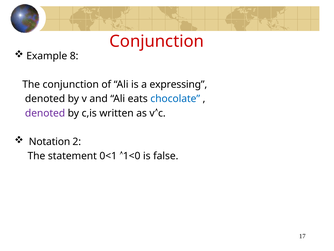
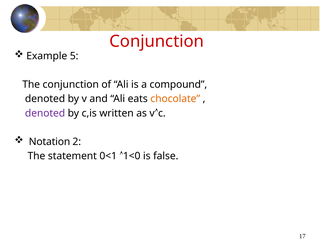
8: 8 -> 5
expressing: expressing -> compound
chocolate colour: blue -> orange
